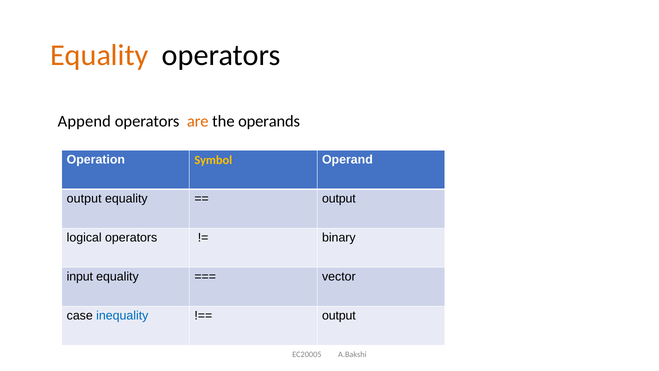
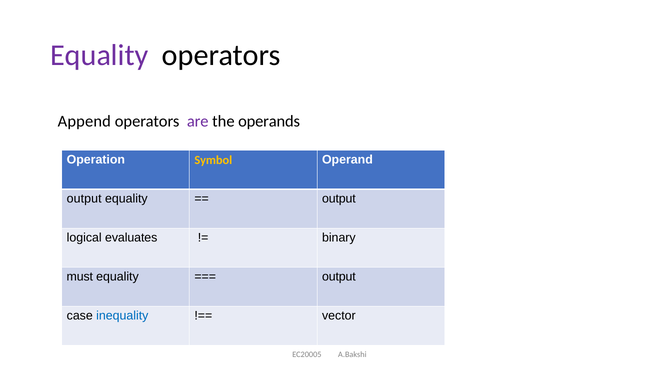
Equality at (99, 55) colour: orange -> purple
are colour: orange -> purple
logical operators: operators -> evaluates
input: input -> must
vector at (339, 277): vector -> output
output at (339, 316): output -> vector
